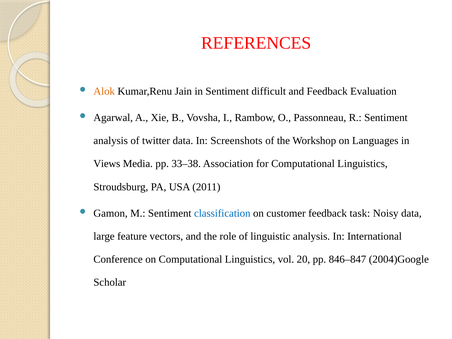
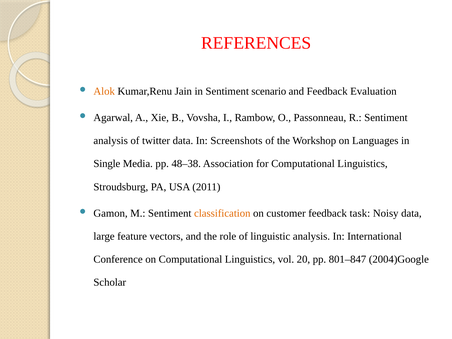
difficult: difficult -> scenario
Views: Views -> Single
33–38: 33–38 -> 48–38
classification colour: blue -> orange
846–847: 846–847 -> 801–847
